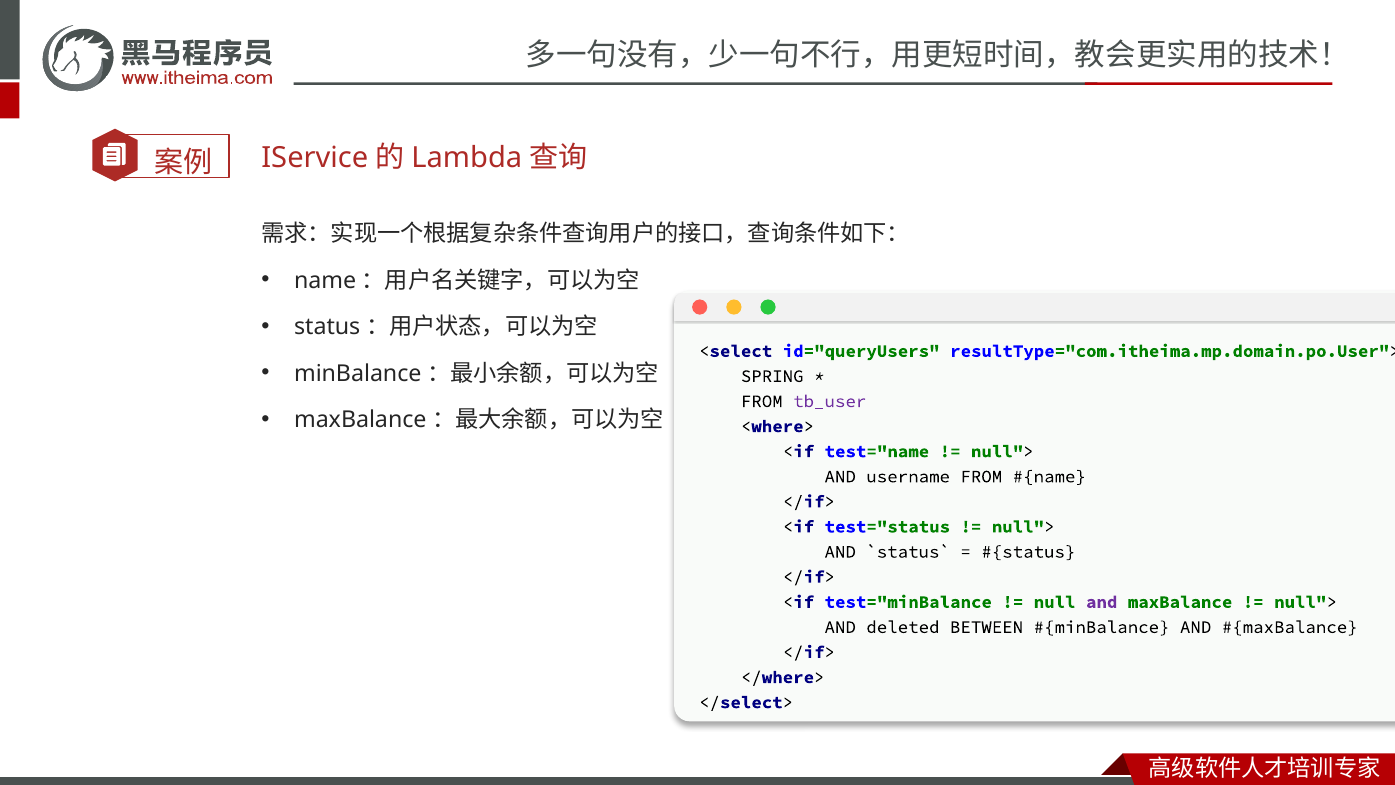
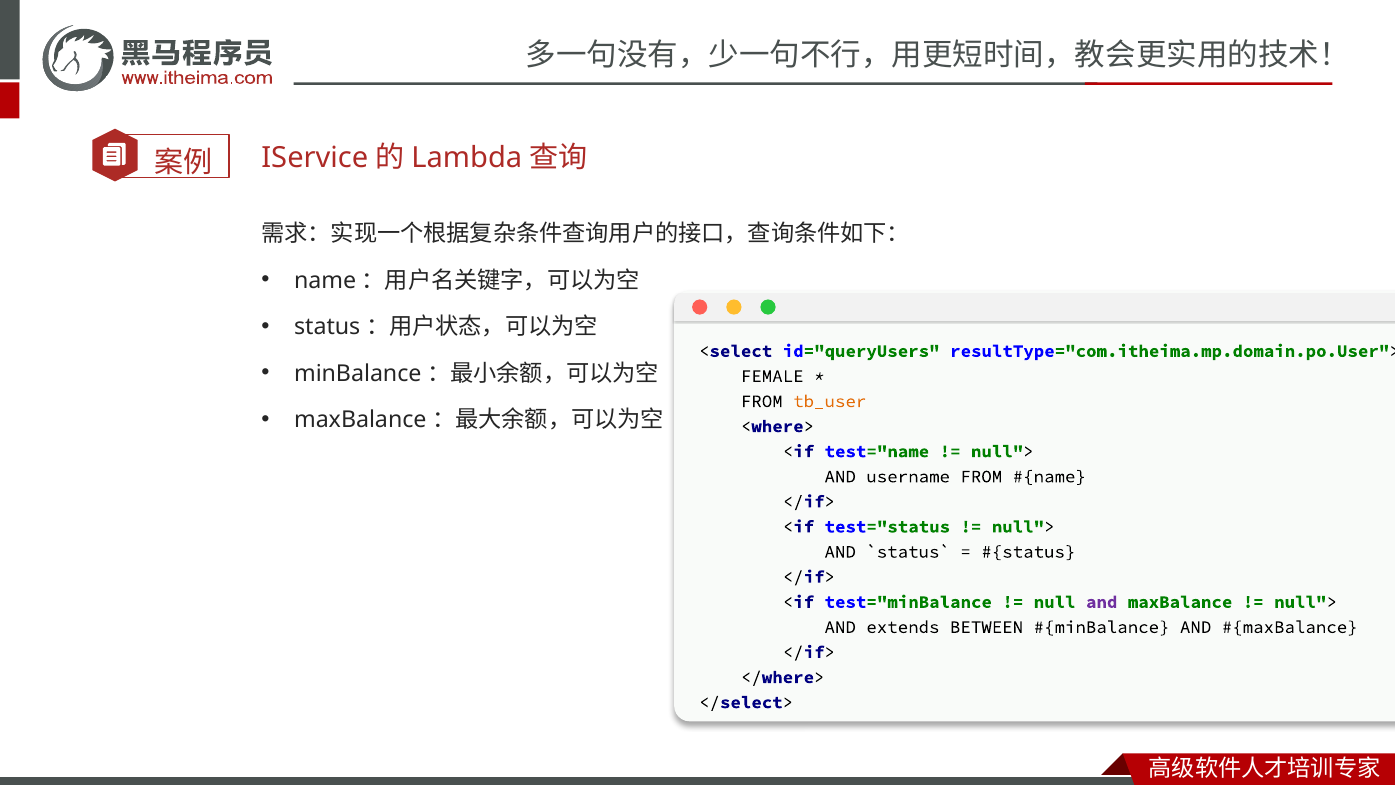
SPRING: SPRING -> FEMALE
tb_user colour: purple -> orange
deleted: deleted -> extends
